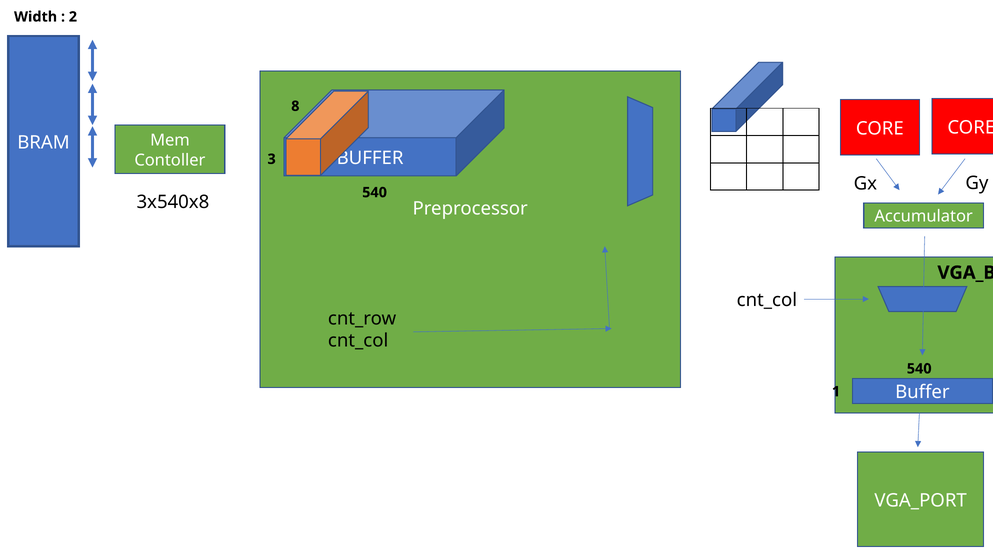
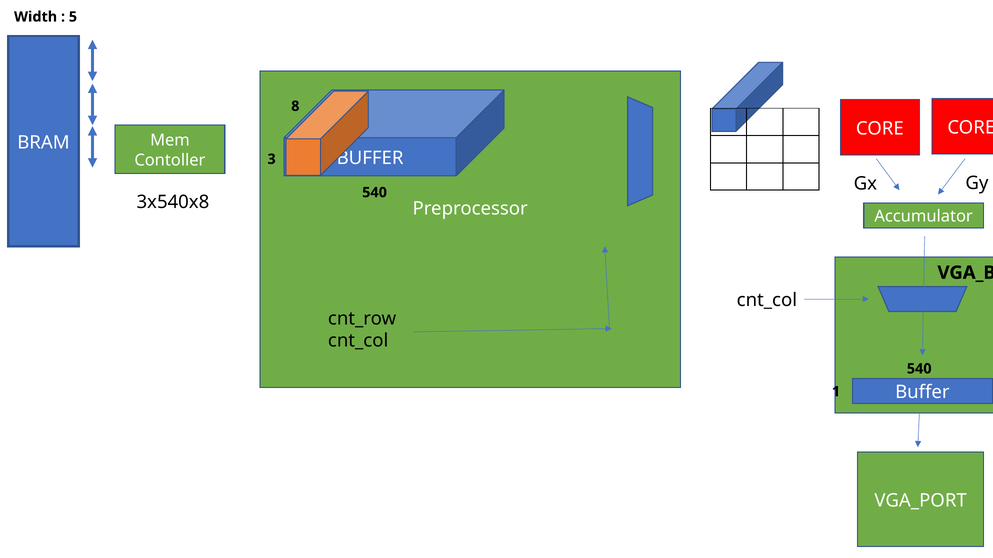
2: 2 -> 5
